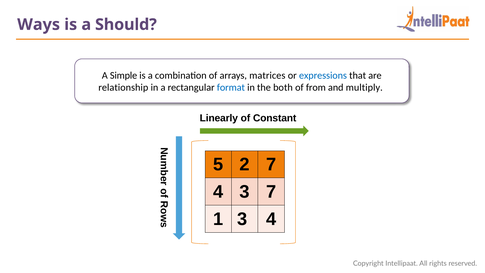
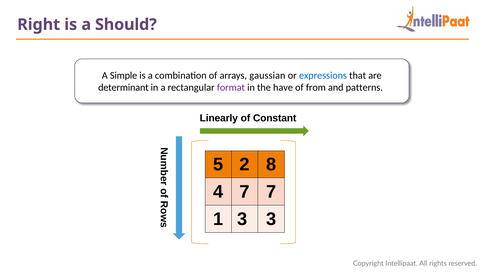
Ways: Ways -> Right
matrices: matrices -> gaussian
relationship: relationship -> determinant
format colour: blue -> purple
both: both -> have
multiply: multiply -> patterns
2 7: 7 -> 8
4 3: 3 -> 7
3 4: 4 -> 3
